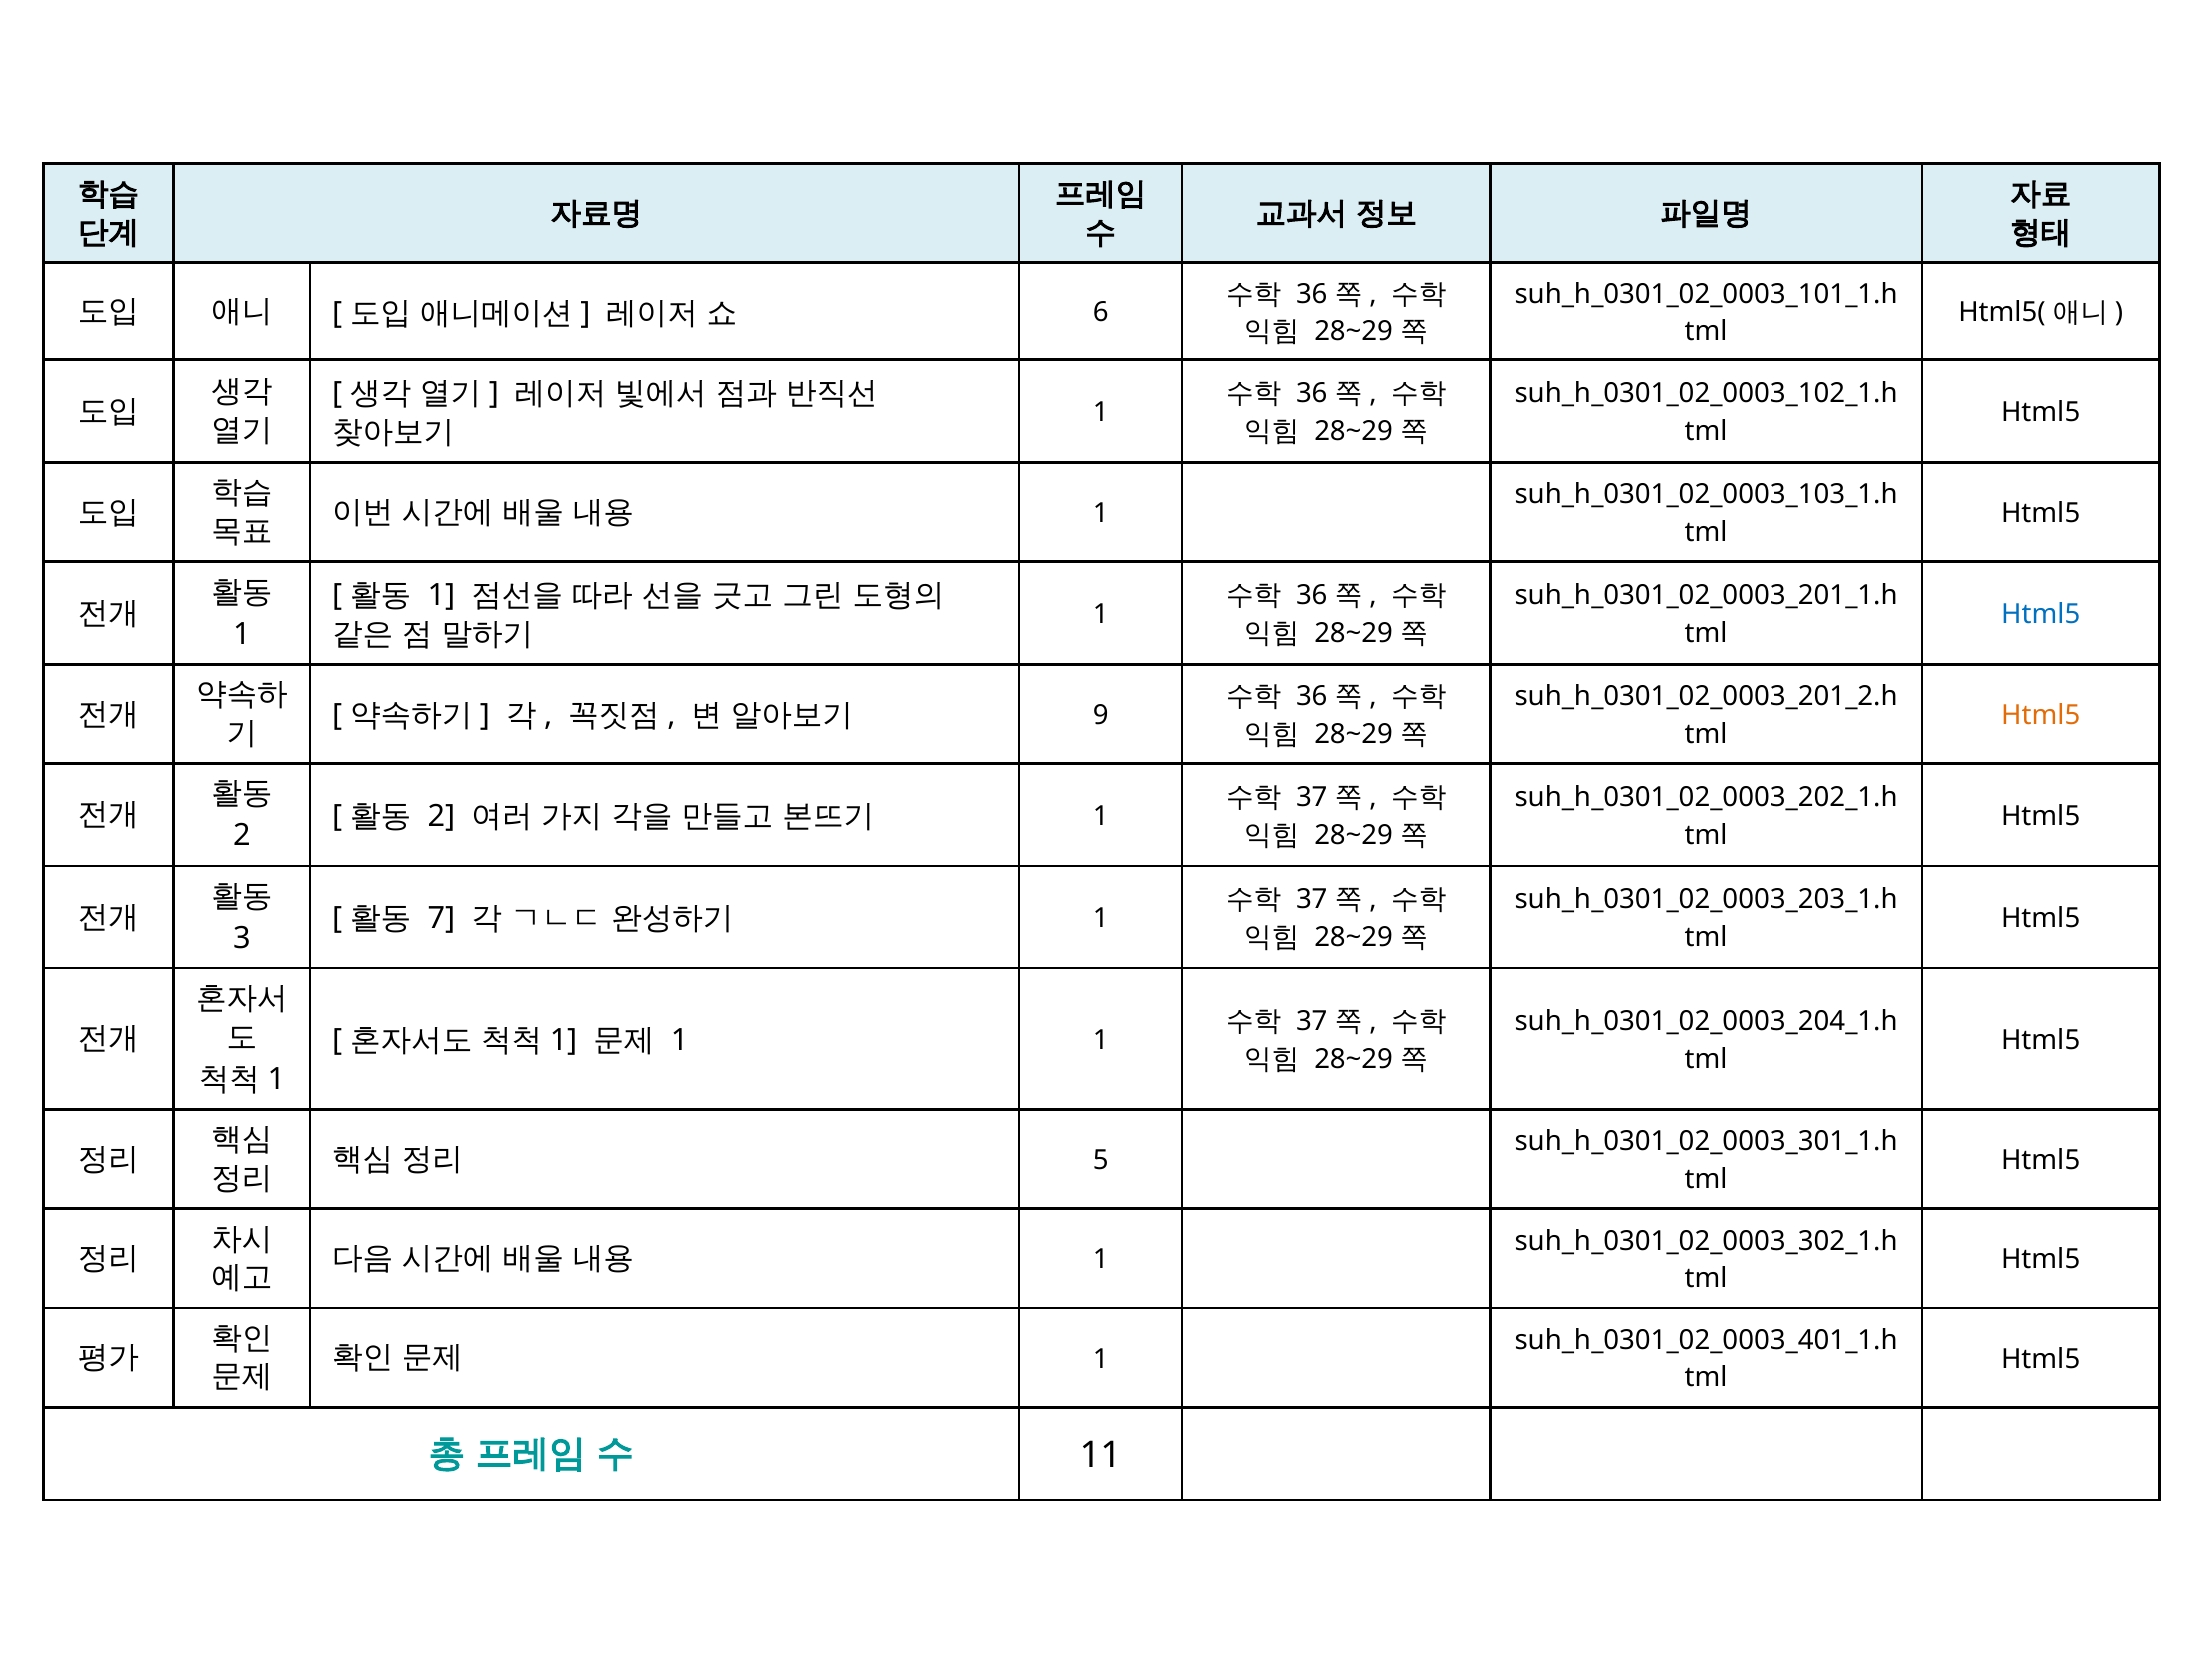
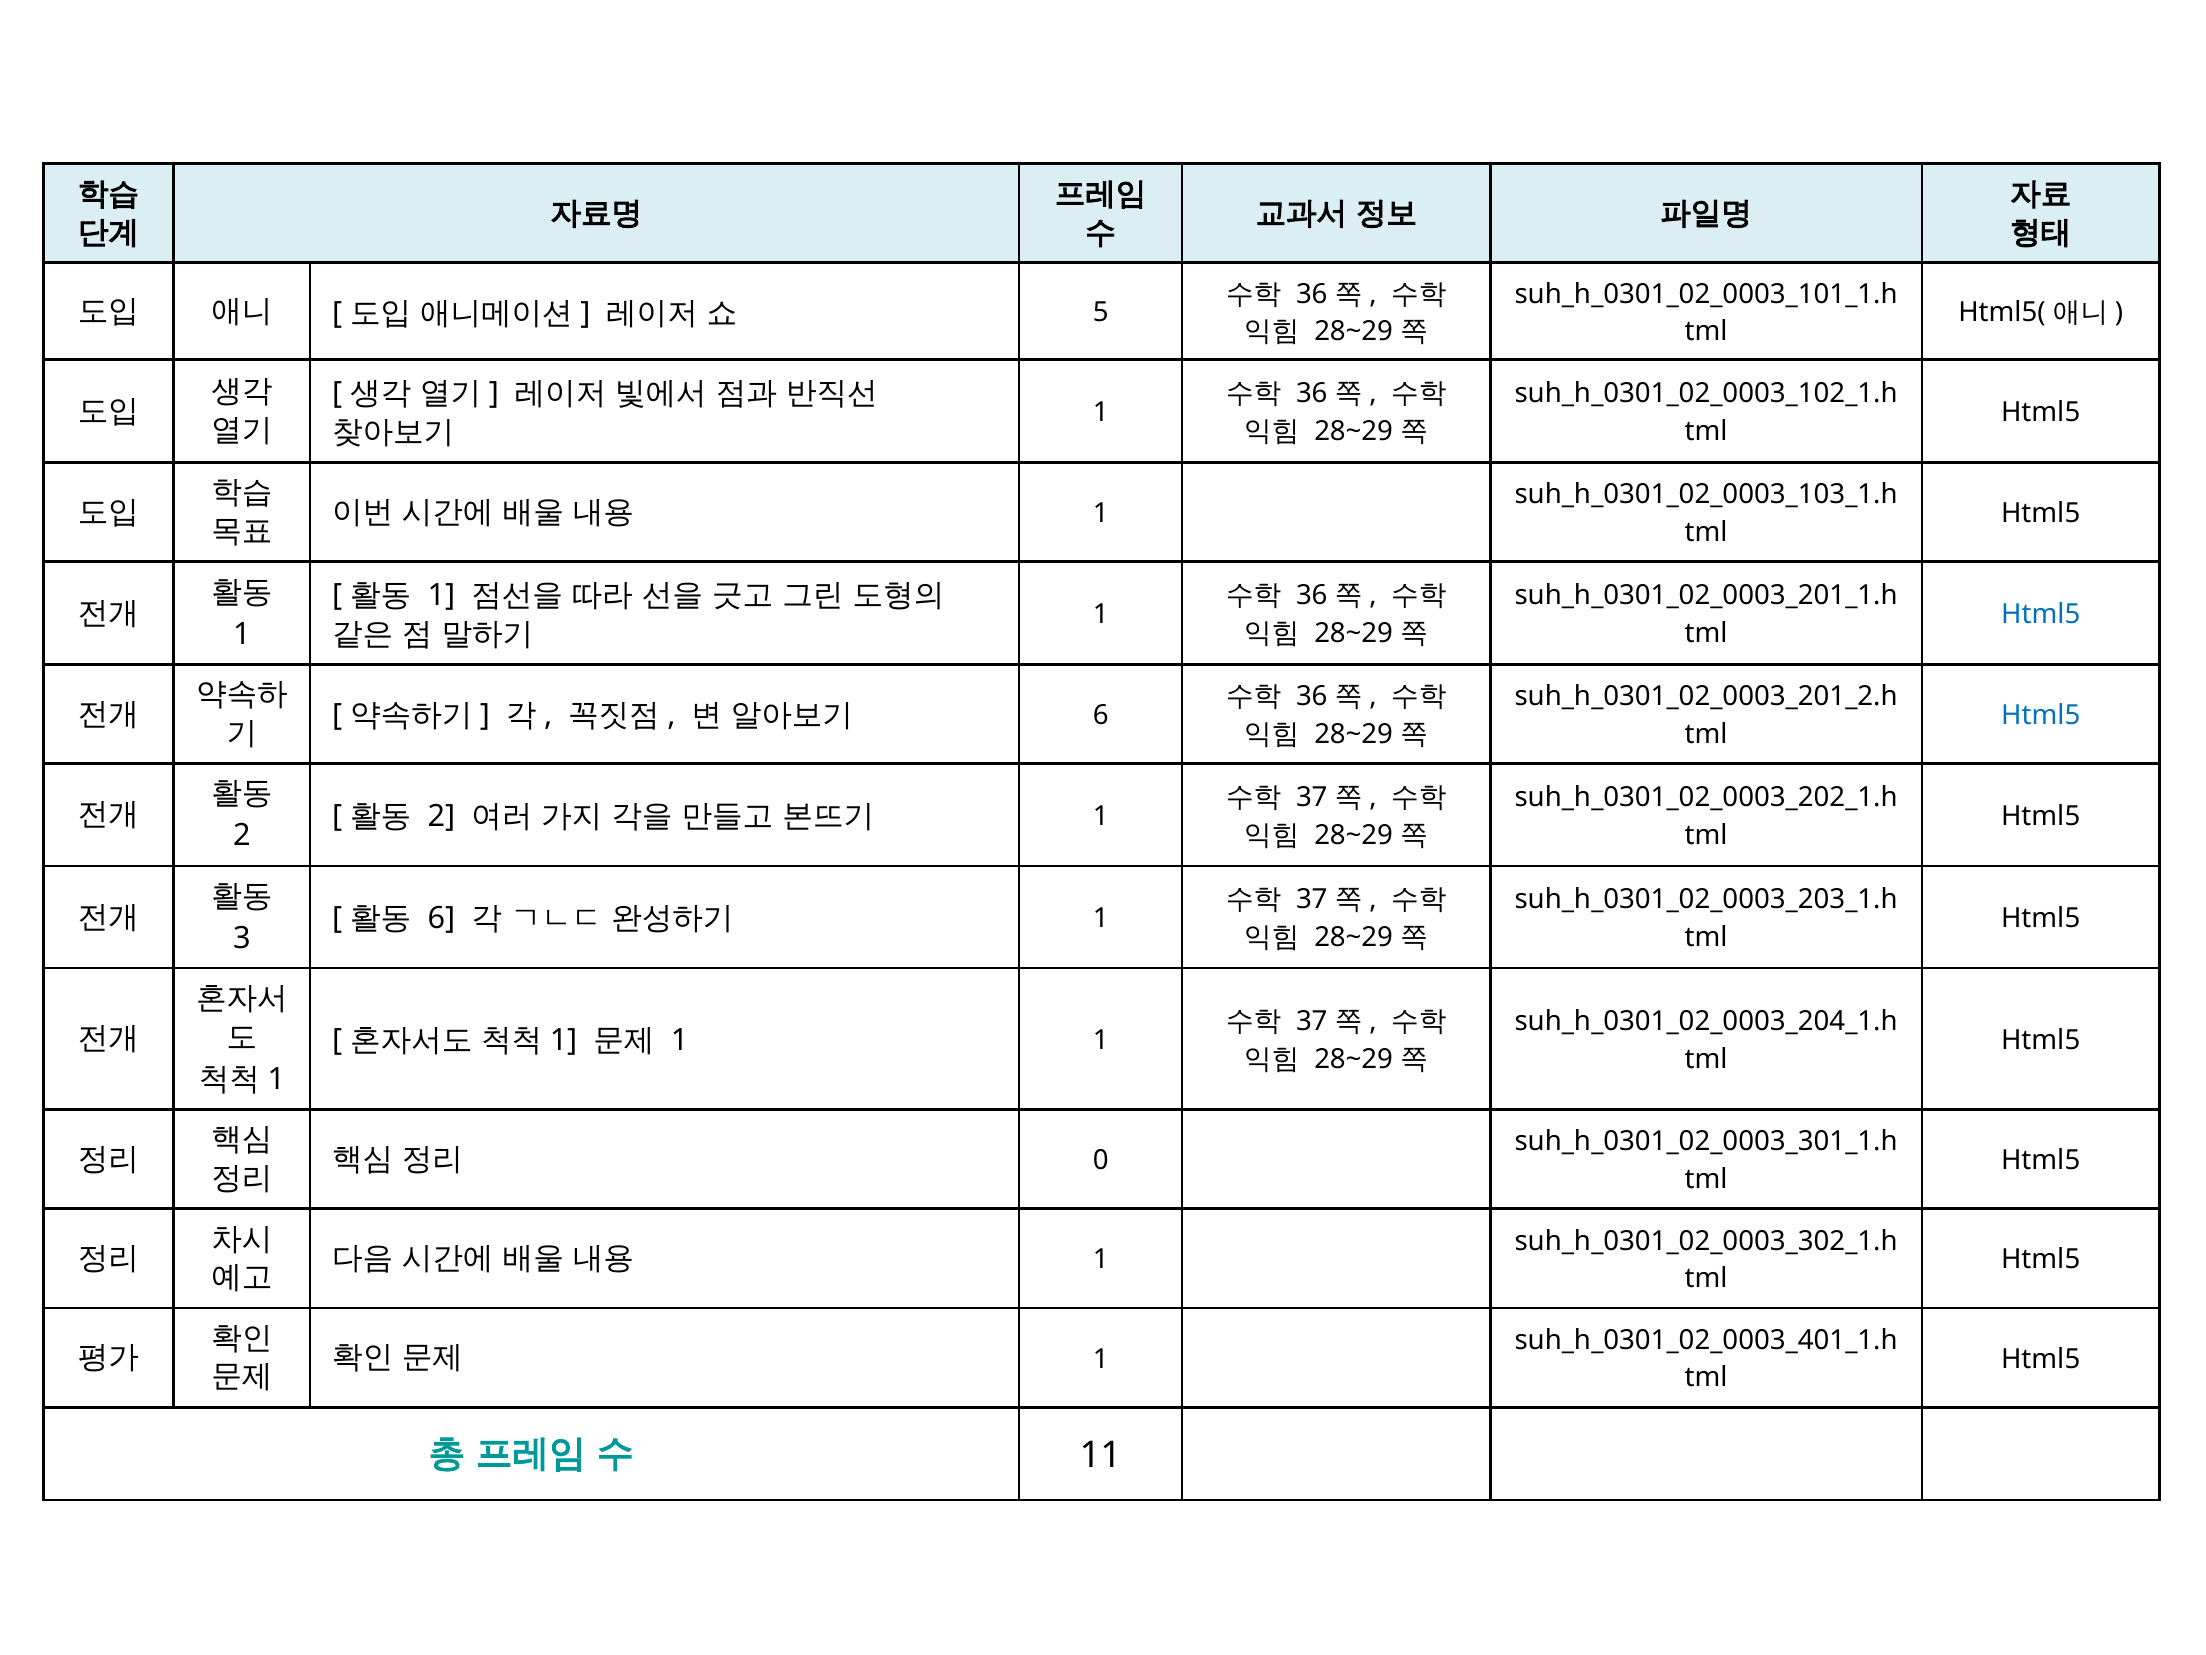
6: 6 -> 5
Html5 at (2041, 715) colour: orange -> blue
9 at (1101, 715): 9 -> 6
7 at (441, 918): 7 -> 6
5: 5 -> 0
